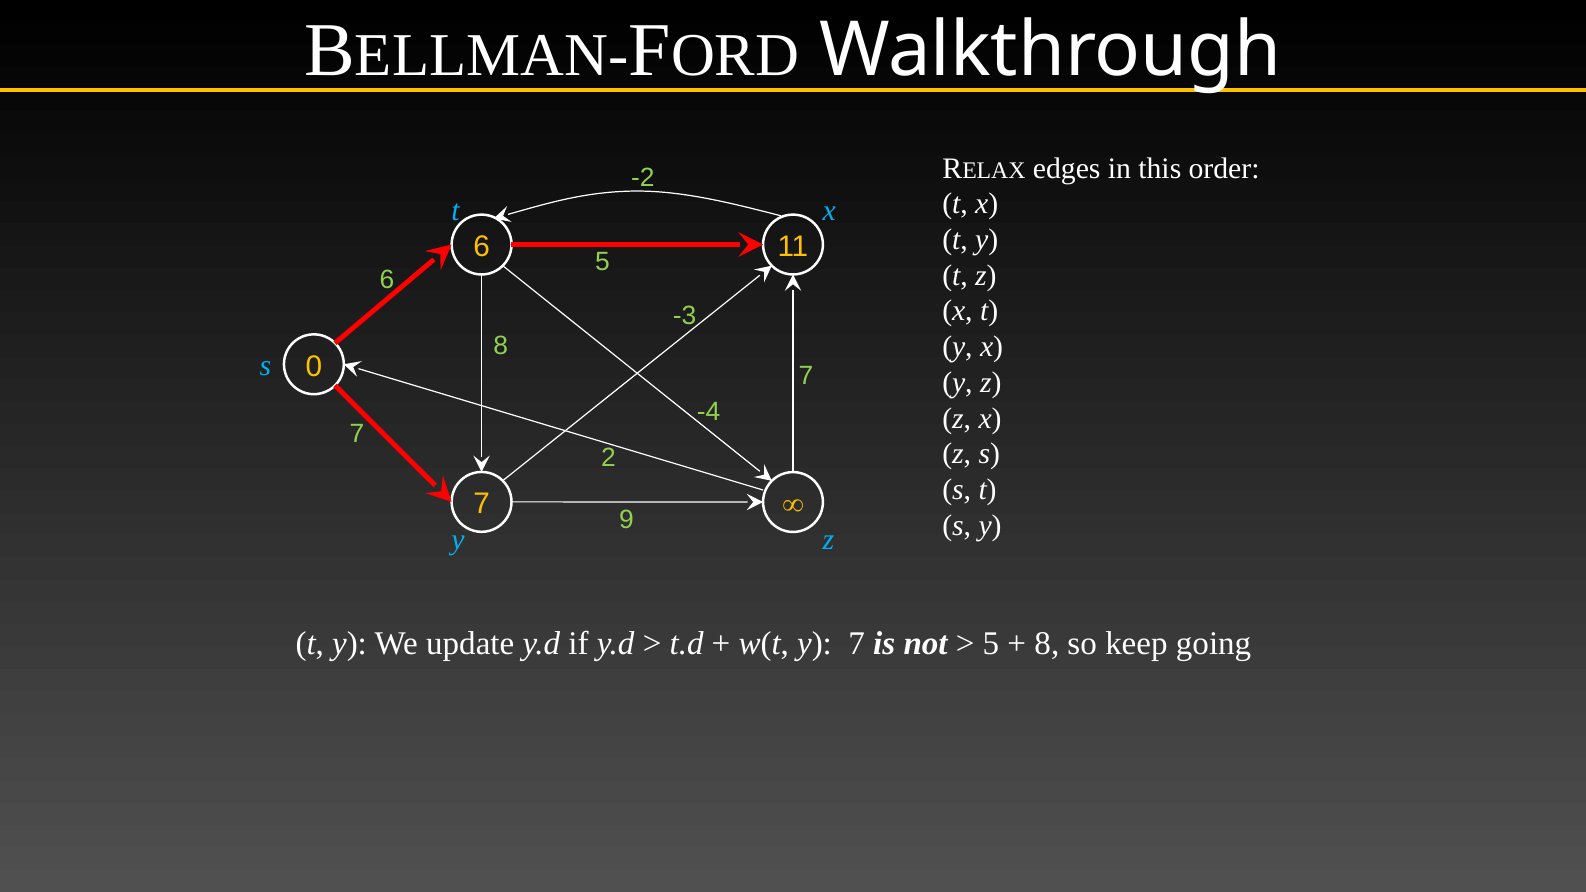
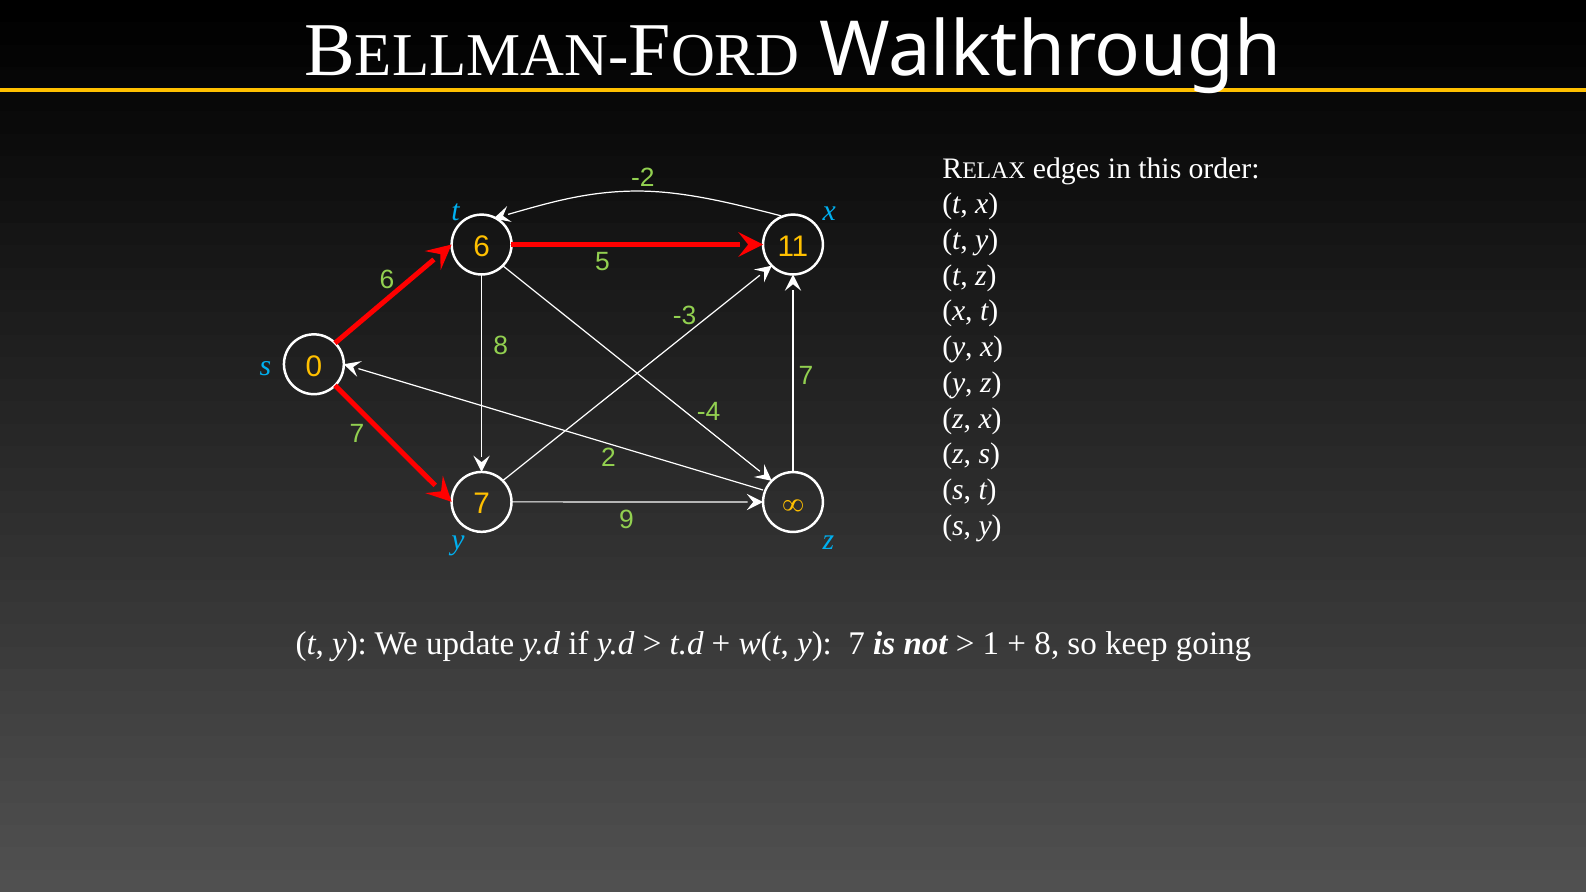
5 at (991, 644): 5 -> 1
